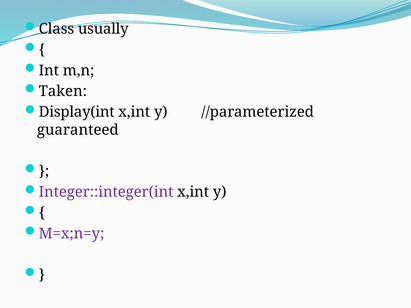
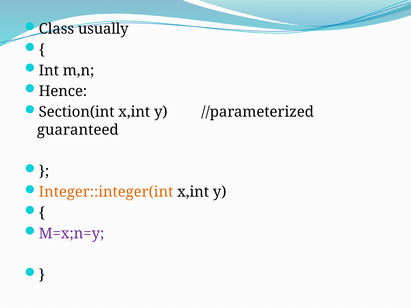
Taken: Taken -> Hence
Display(int: Display(int -> Section(int
Integer::integer(int colour: purple -> orange
